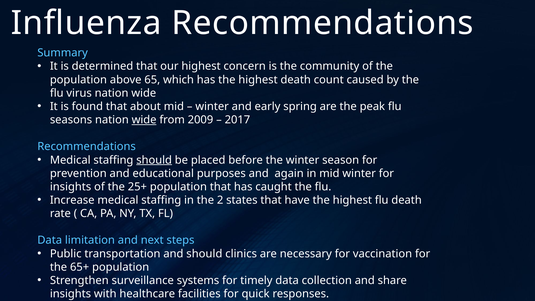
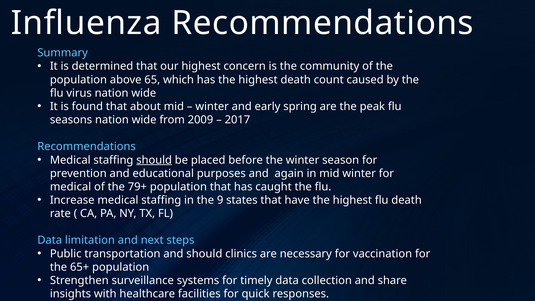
wide at (144, 120) underline: present -> none
insights at (71, 187): insights -> medical
25+: 25+ -> 79+
2: 2 -> 9
